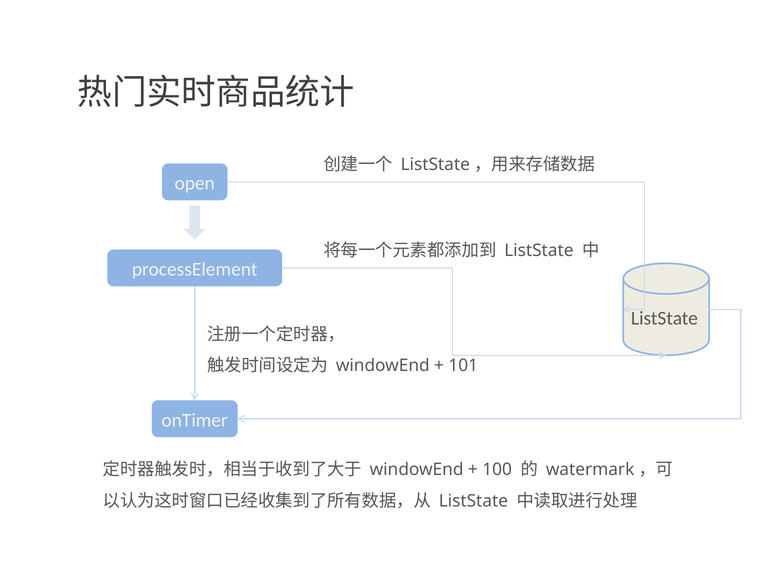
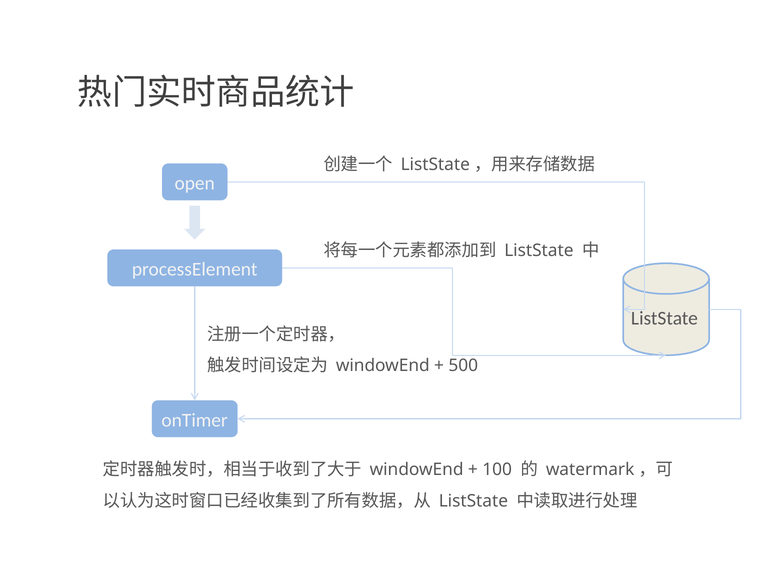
101: 101 -> 500
